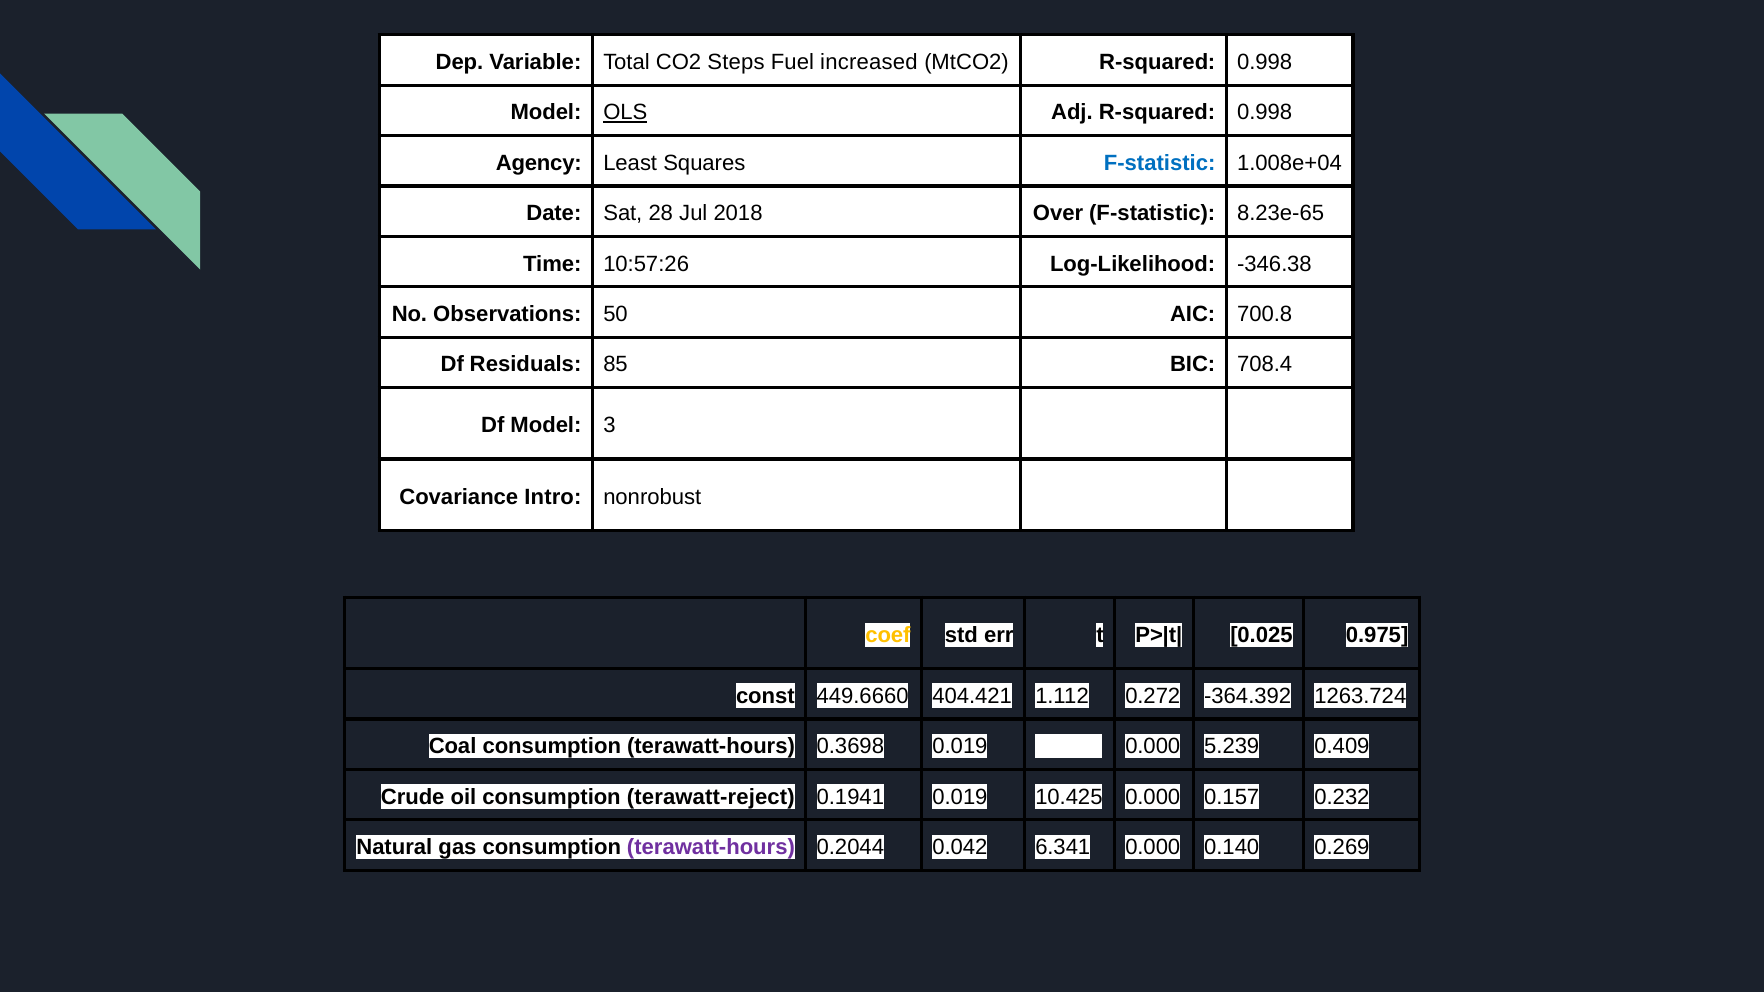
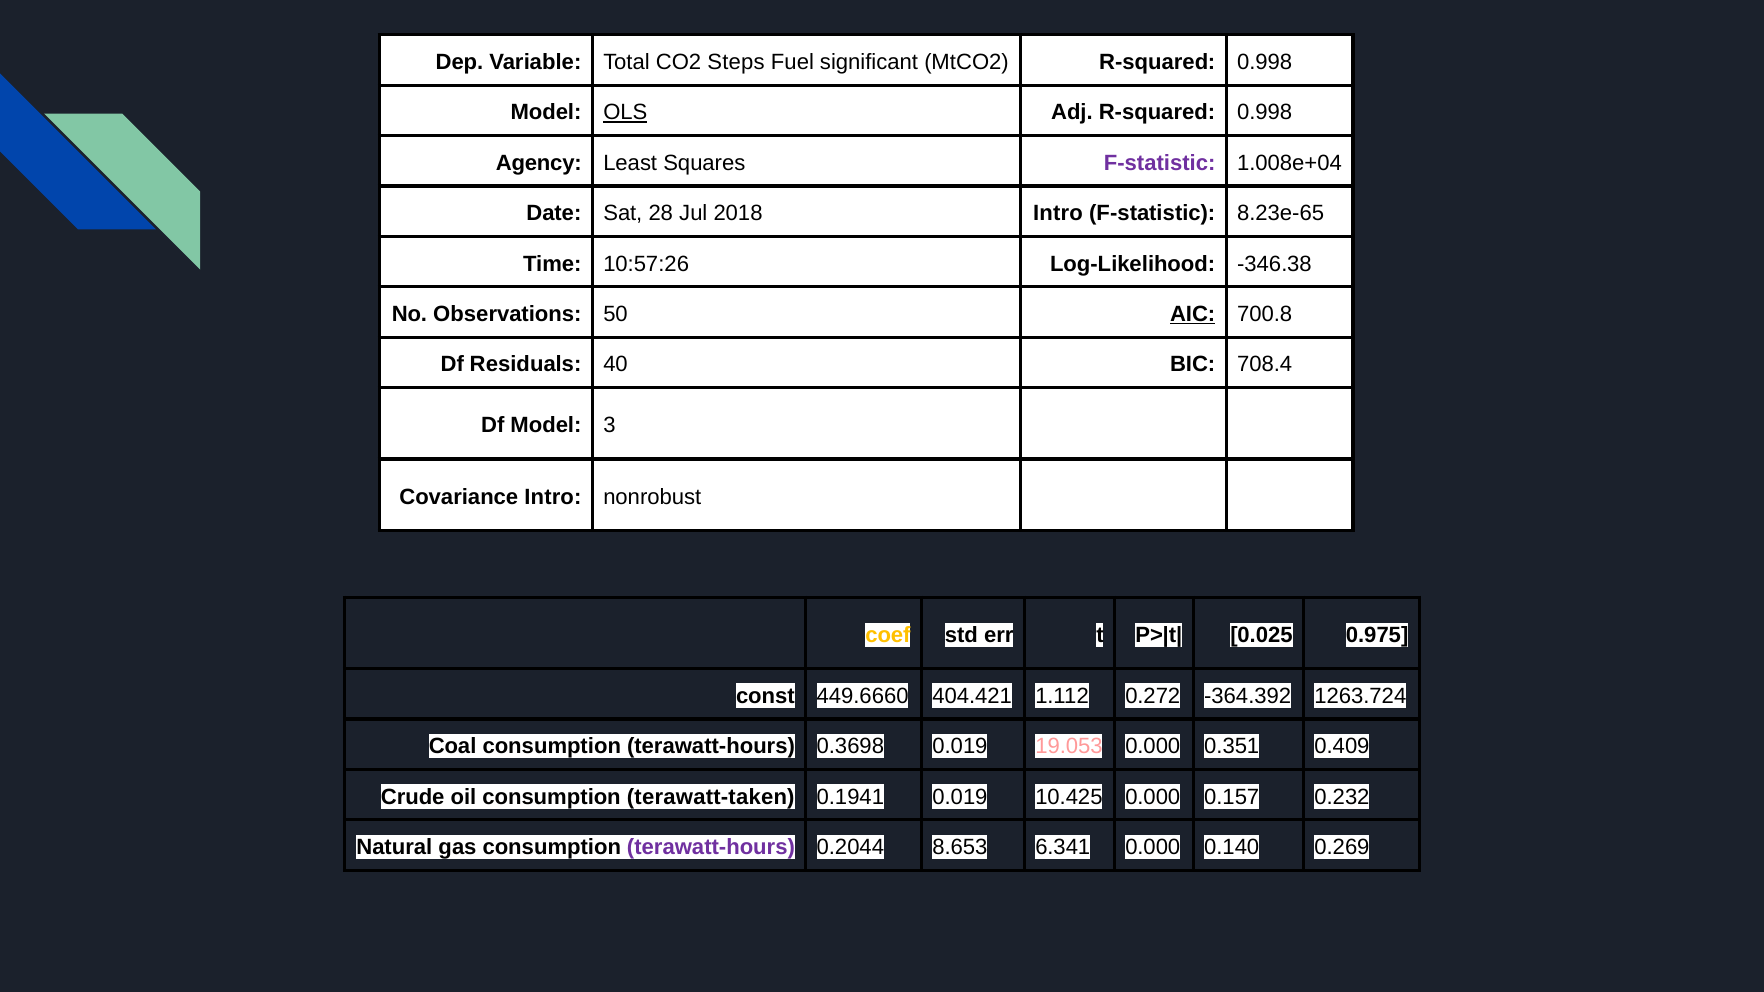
increased: increased -> significant
F-statistic at (1160, 163) colour: blue -> purple
2018 Over: Over -> Intro
AIC underline: none -> present
85: 85 -> 40
19.053 colour: white -> pink
5.239: 5.239 -> 0.351
terawatt-reject: terawatt-reject -> terawatt-taken
0.042: 0.042 -> 8.653
